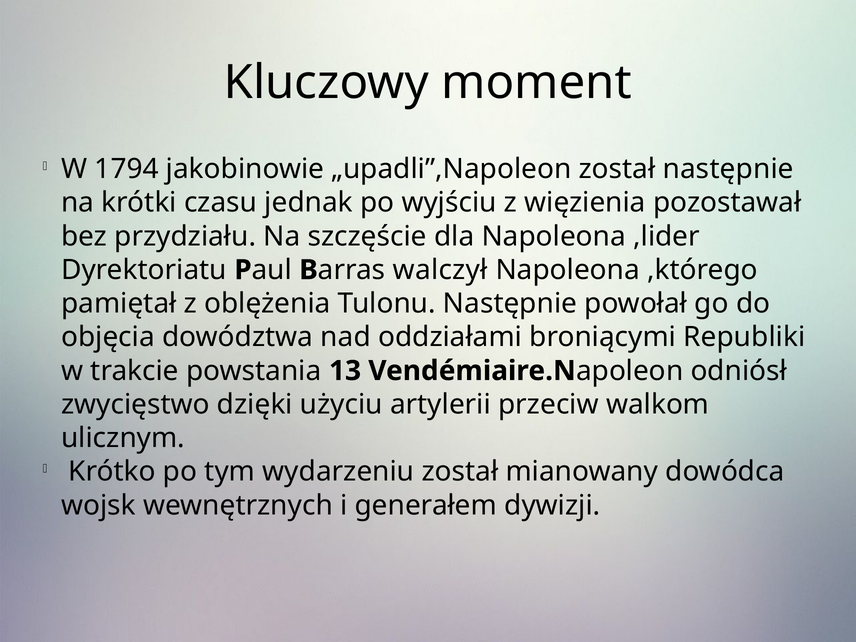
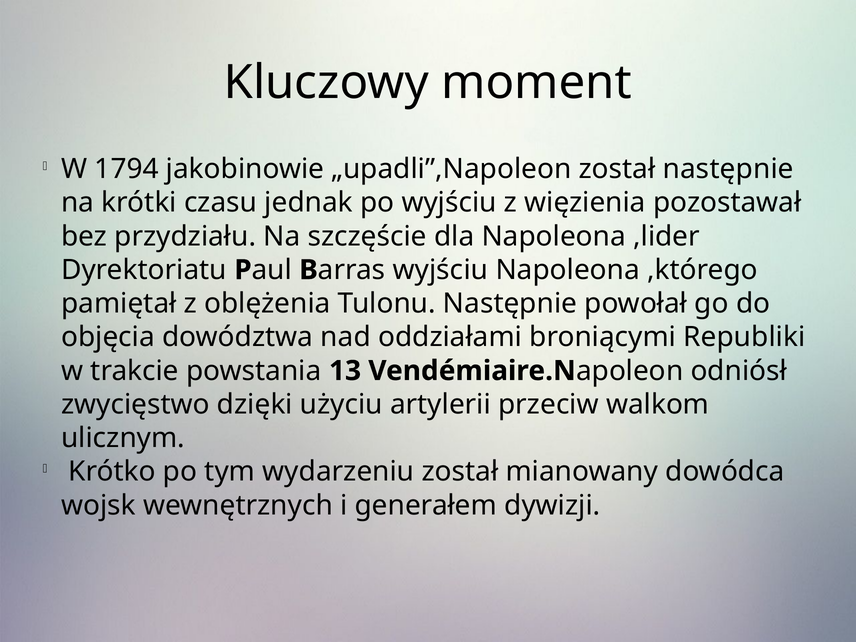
walczył at (440, 270): walczył -> wyjściu
